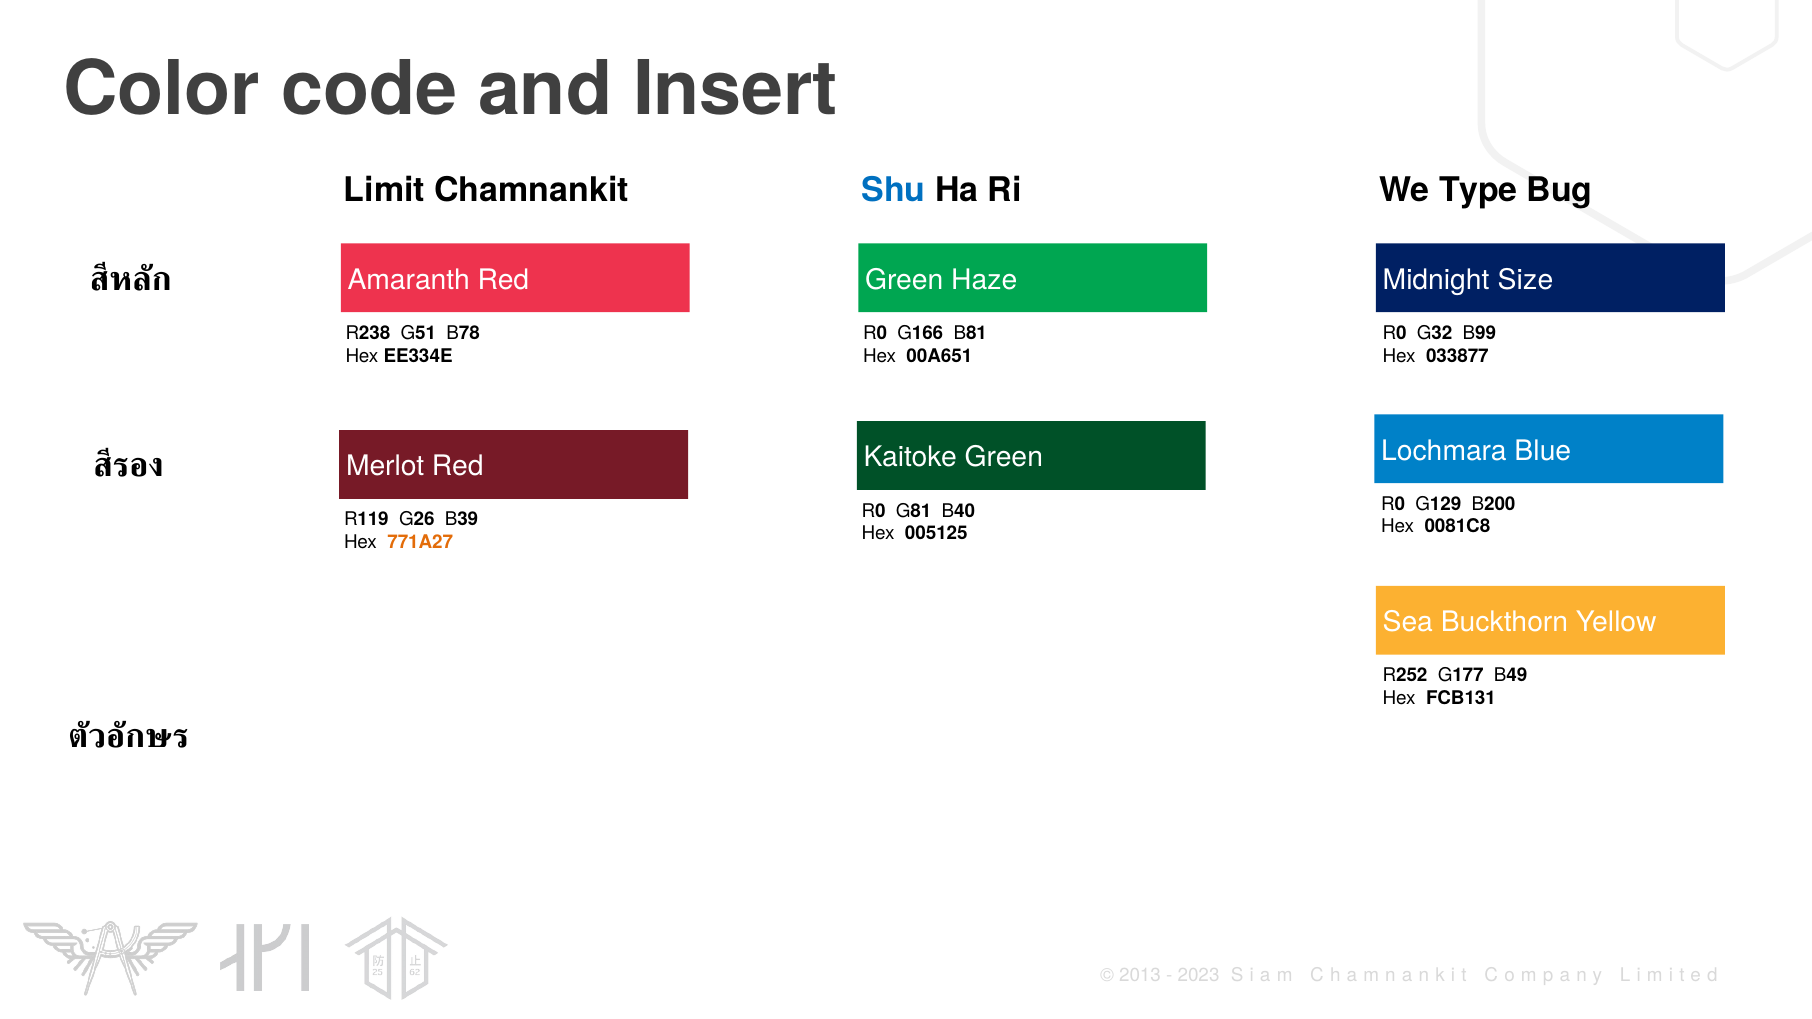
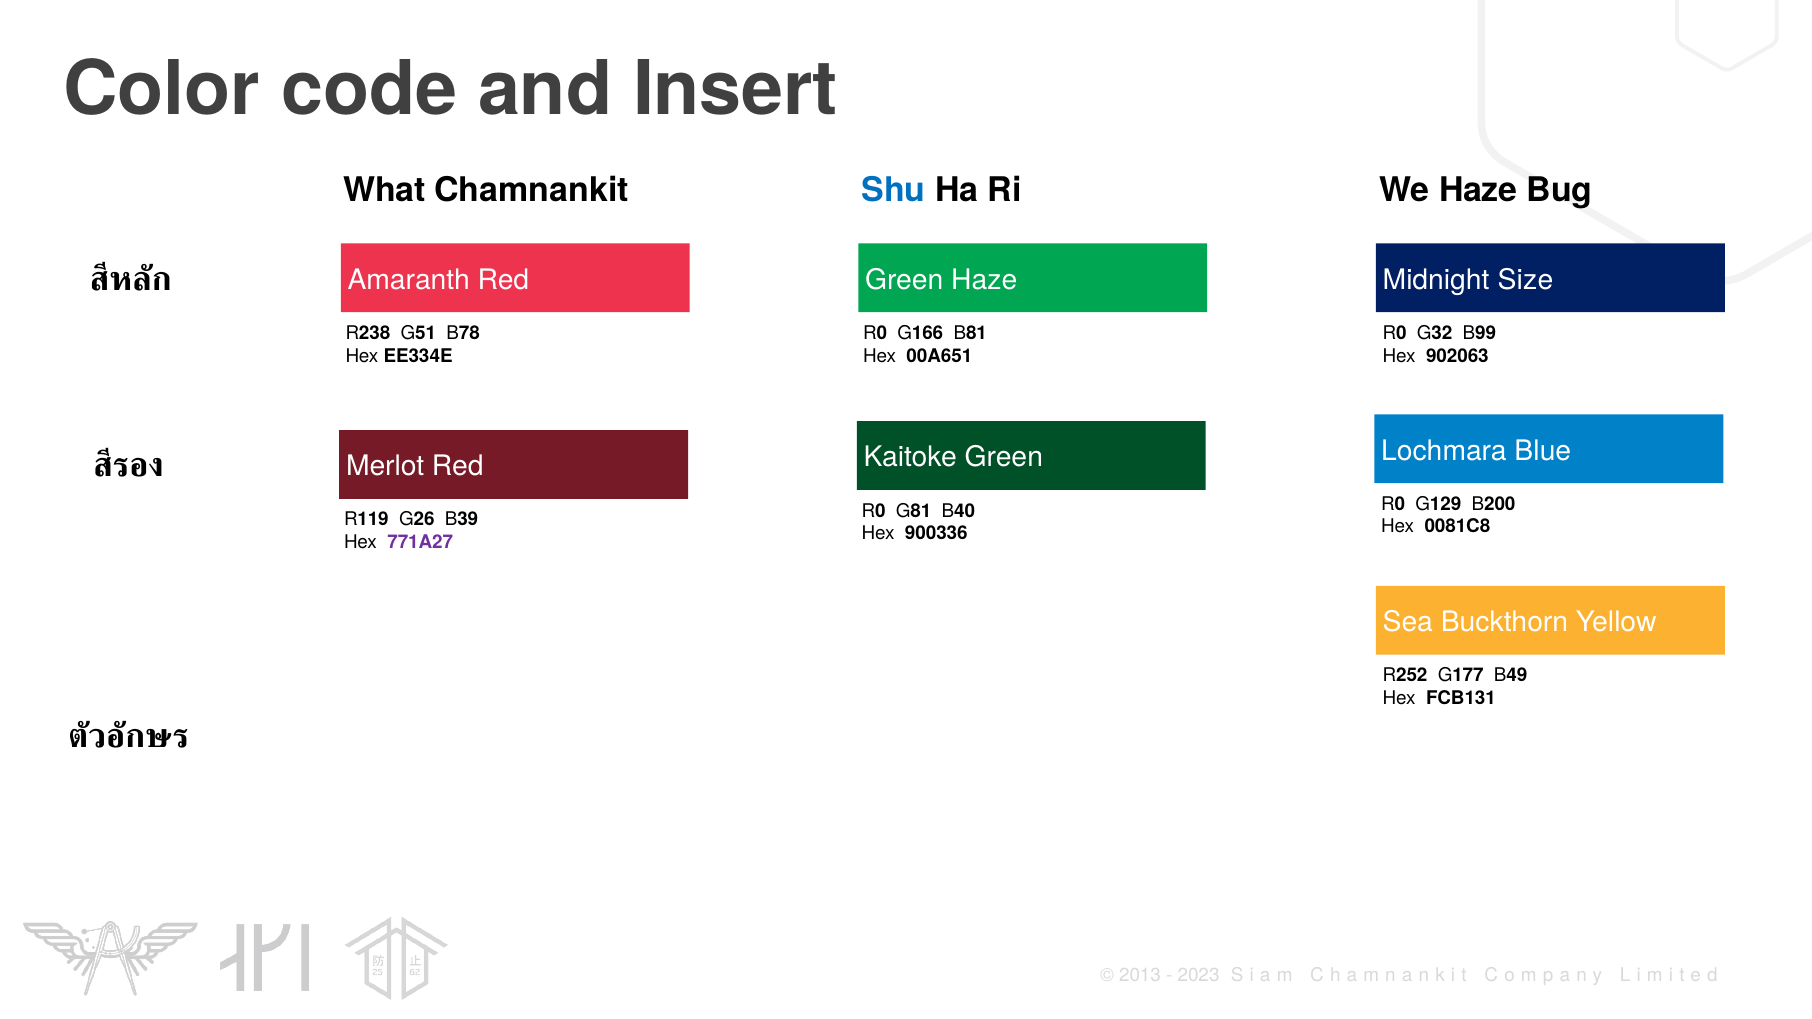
Limit: Limit -> What
We Type: Type -> Haze
033877: 033877 -> 902063
005125: 005125 -> 900336
771A27 colour: orange -> purple
